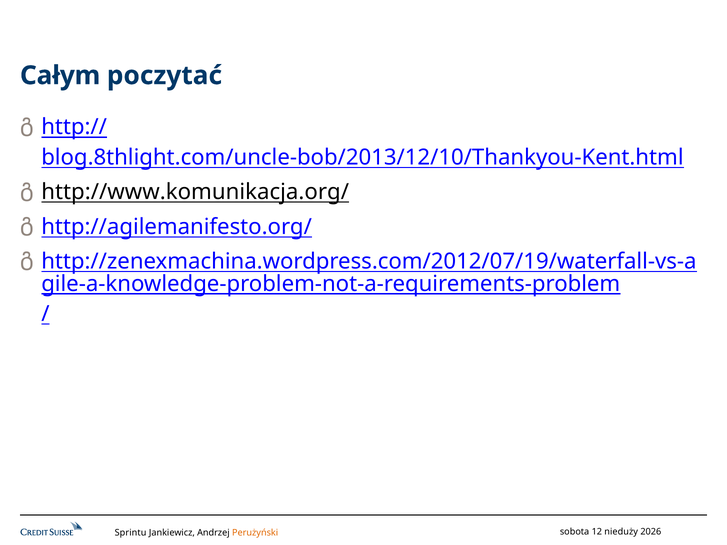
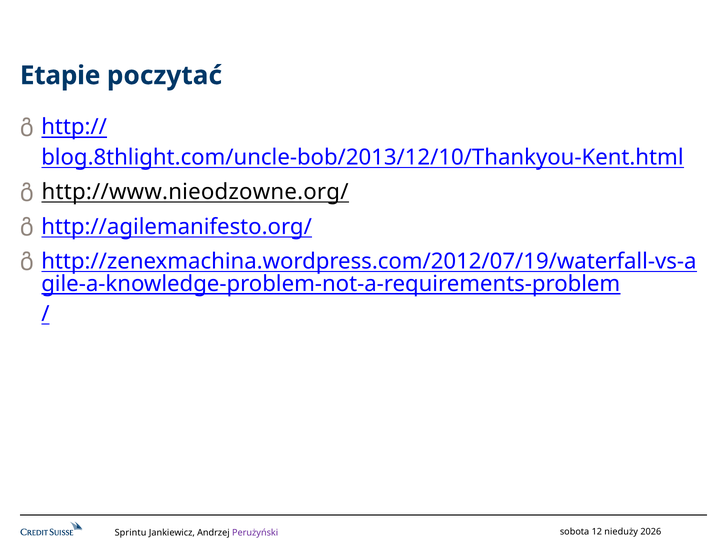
Całym: Całym -> Etapie
http://www.komunikacja.org/: http://www.komunikacja.org/ -> http://www.nieodzowne.org/
Perużyński colour: orange -> purple
